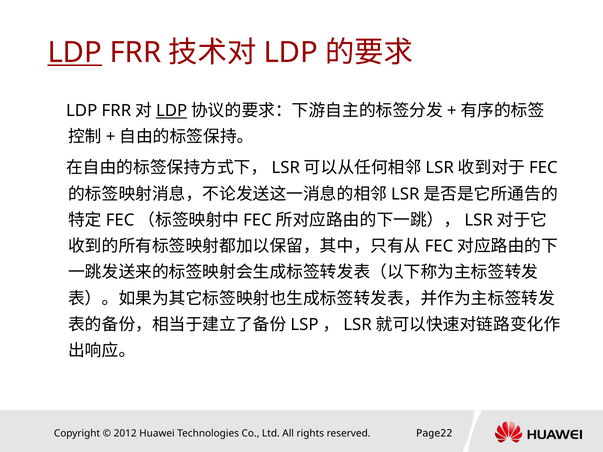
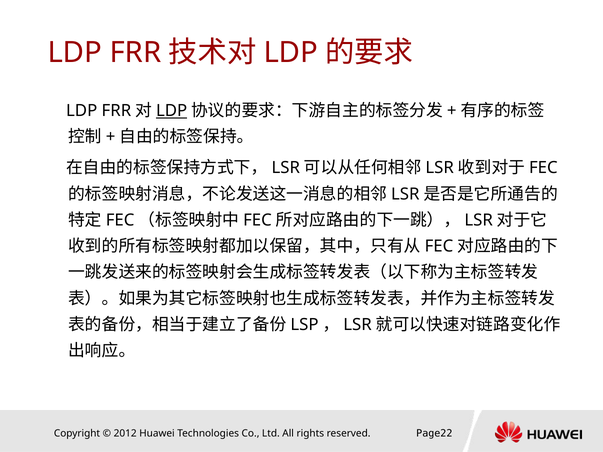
LDP at (75, 53) underline: present -> none
